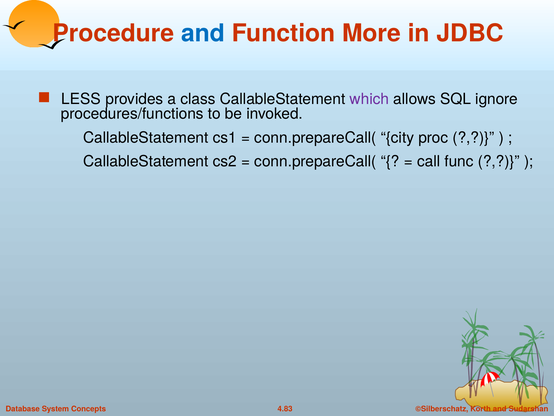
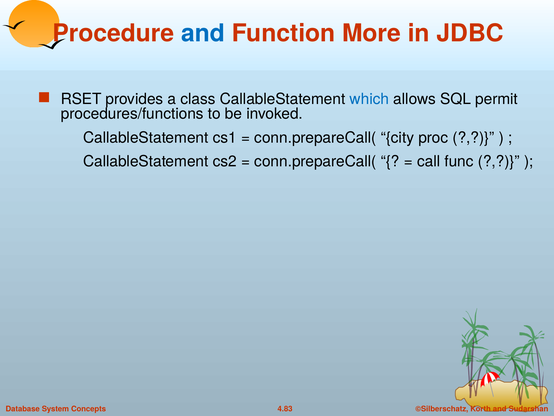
LESS: LESS -> RSET
which colour: purple -> blue
ignore: ignore -> permit
